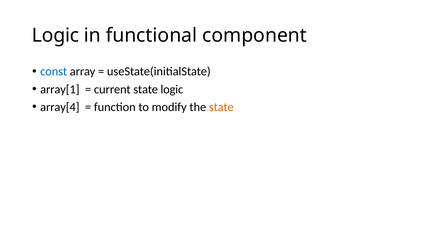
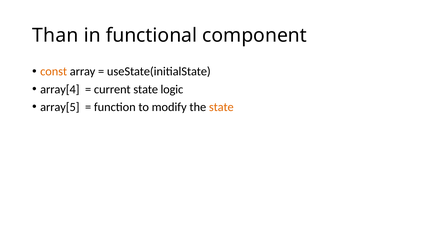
Logic at (56, 36): Logic -> Than
const colour: blue -> orange
array[1: array[1 -> array[4
array[4: array[4 -> array[5
